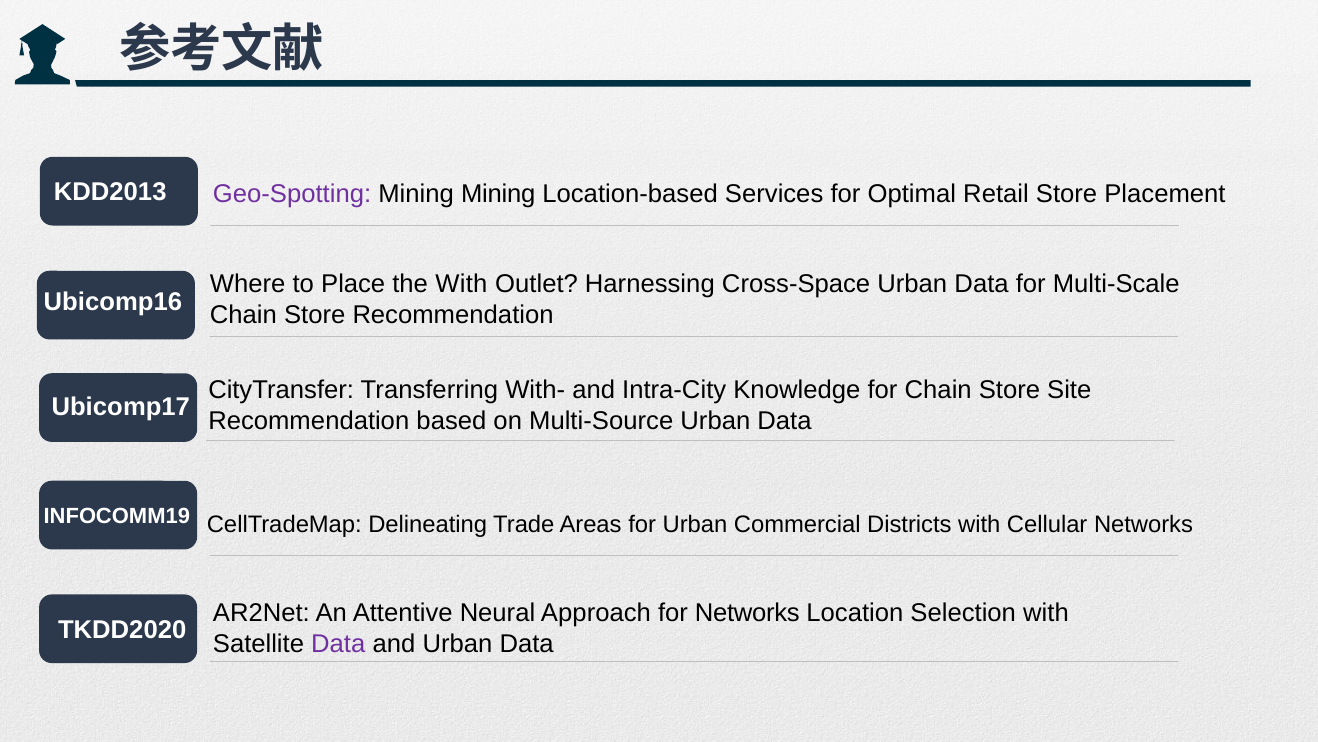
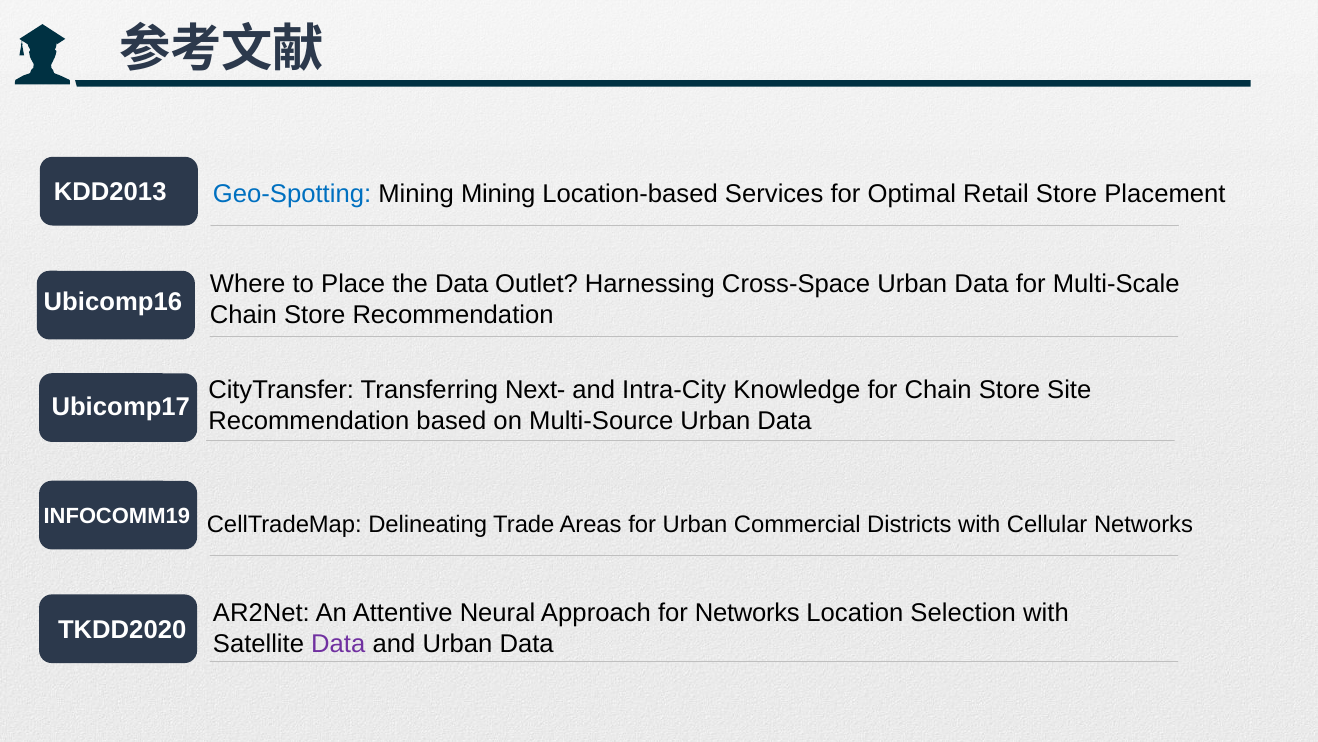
Geo-Spotting colour: purple -> blue
the With: With -> Data
With-: With- -> Next-
